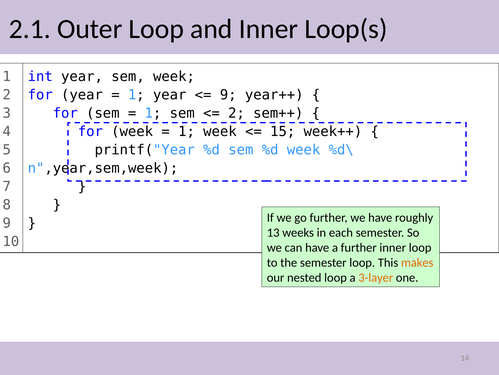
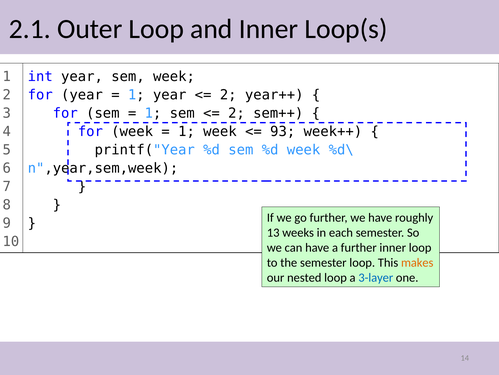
9 at (228, 95): 9 -> 2
15: 15 -> 93
3-layer colour: orange -> blue
